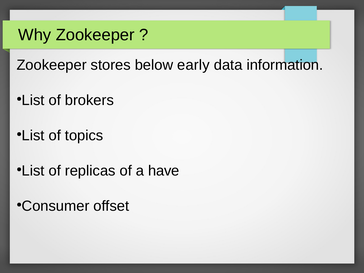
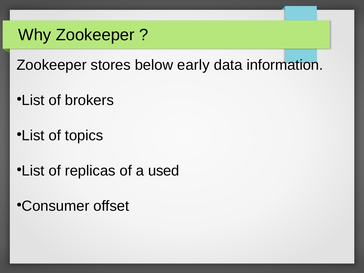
have: have -> used
